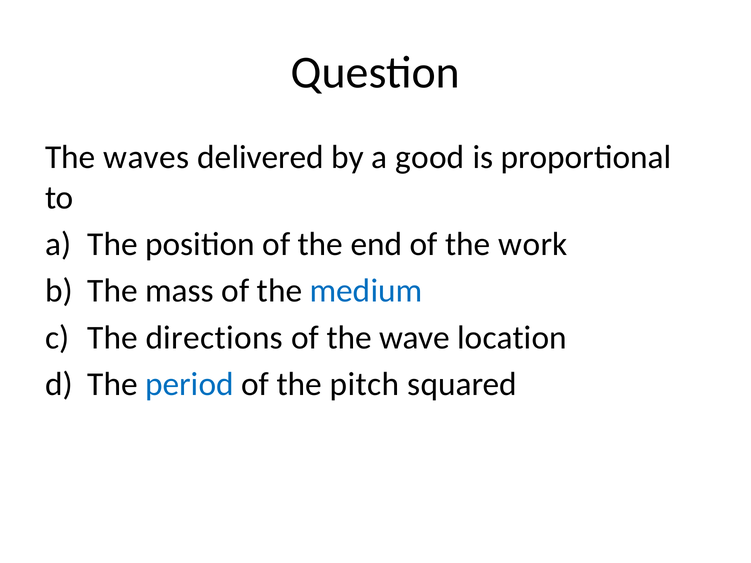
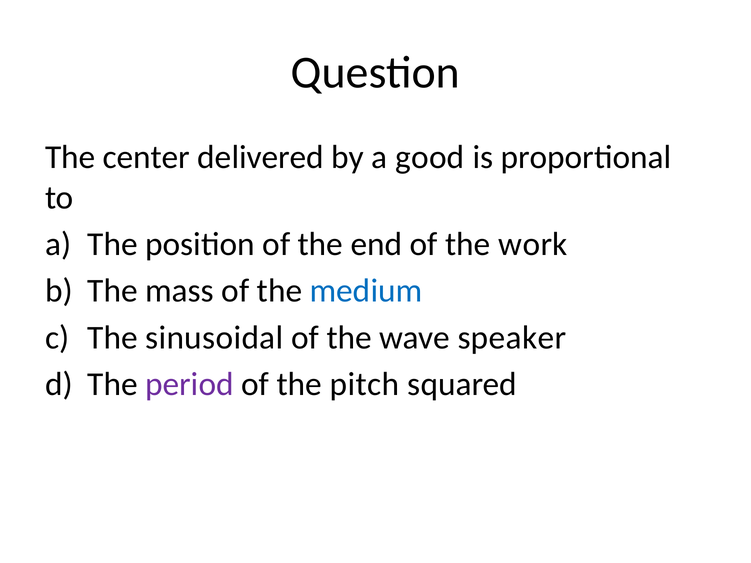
waves: waves -> center
directions: directions -> sinusoidal
location: location -> speaker
period colour: blue -> purple
